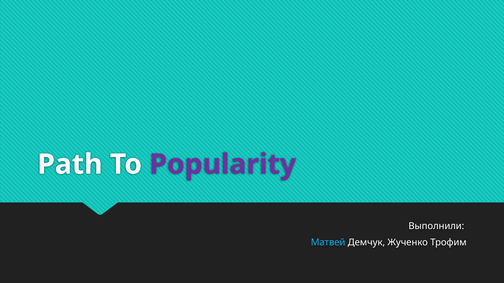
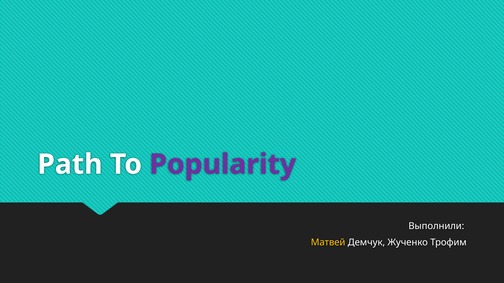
Матвей colour: light blue -> yellow
